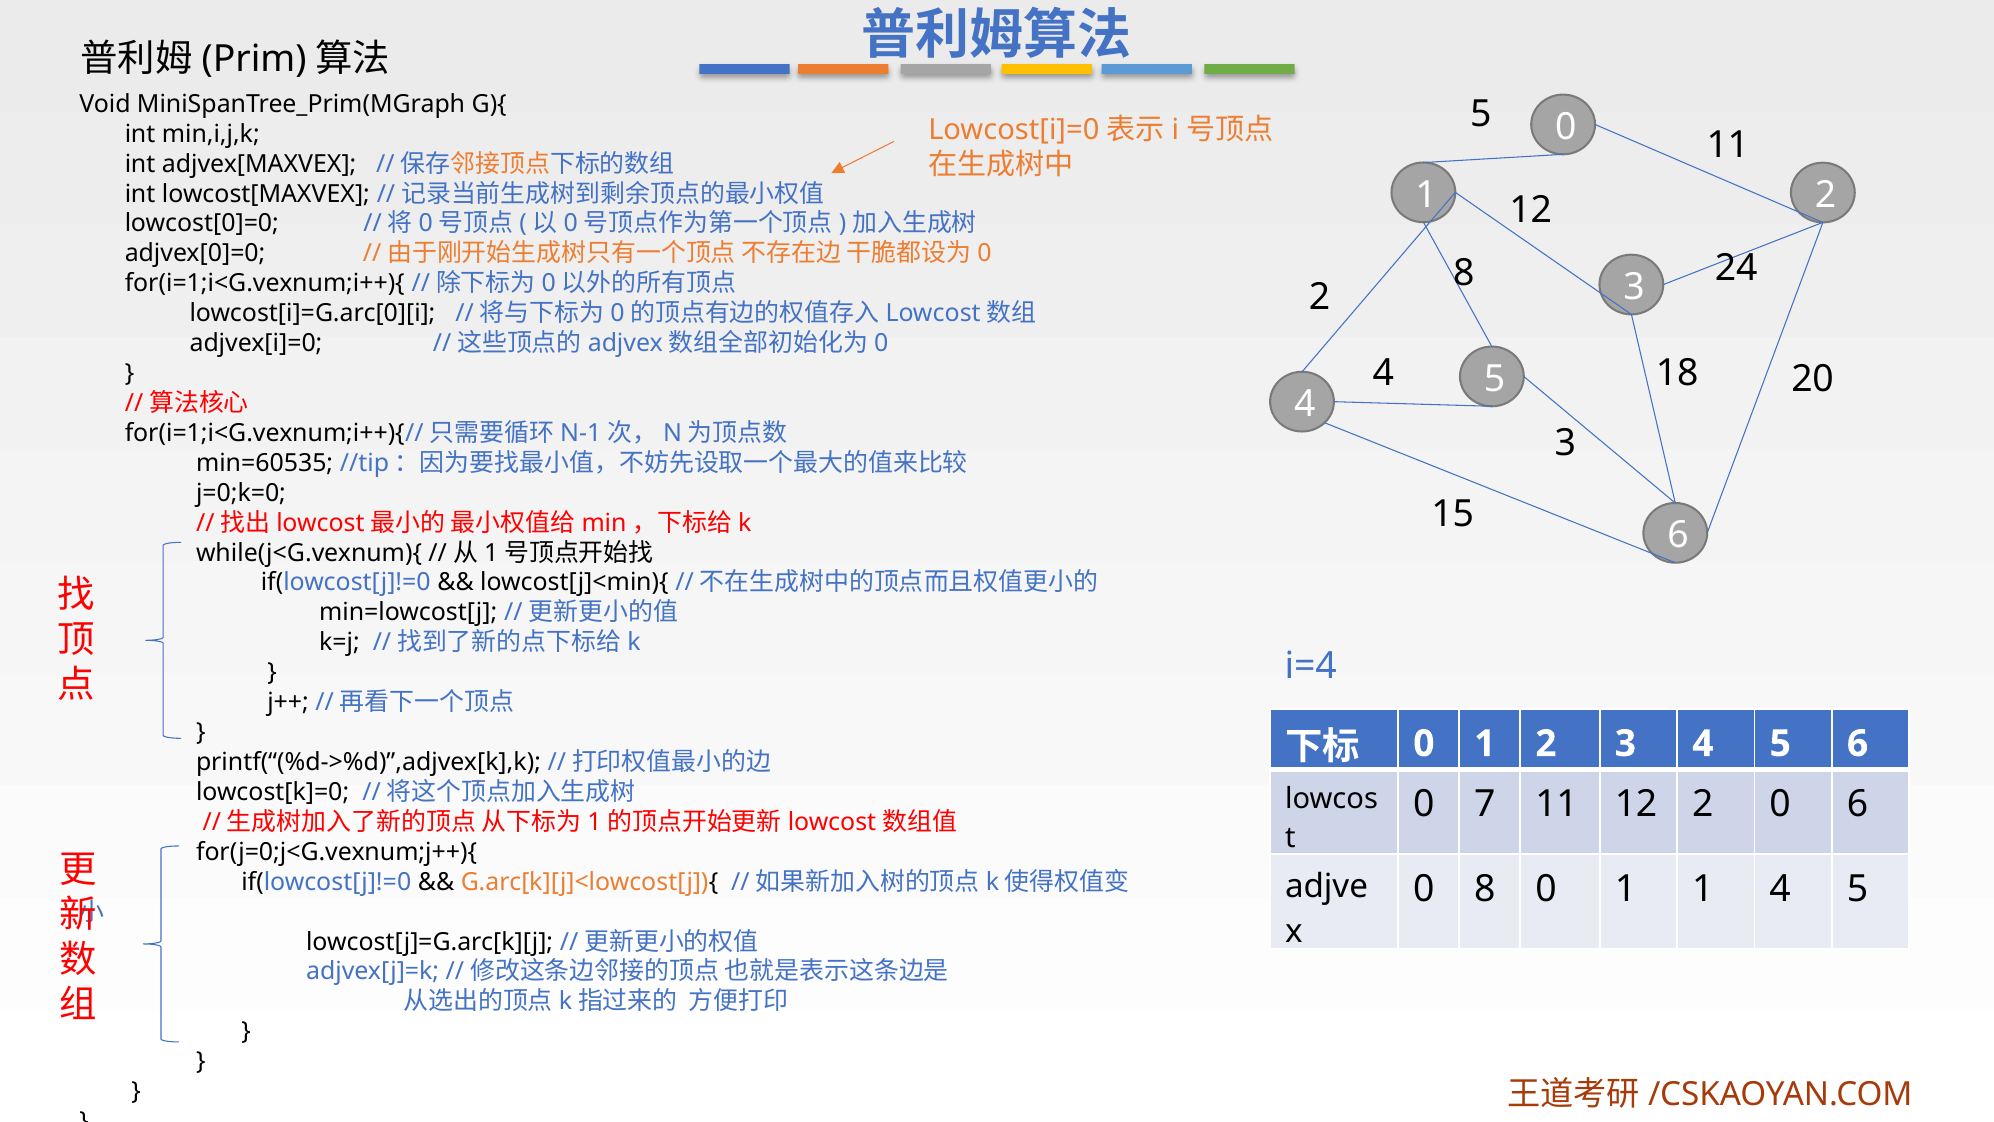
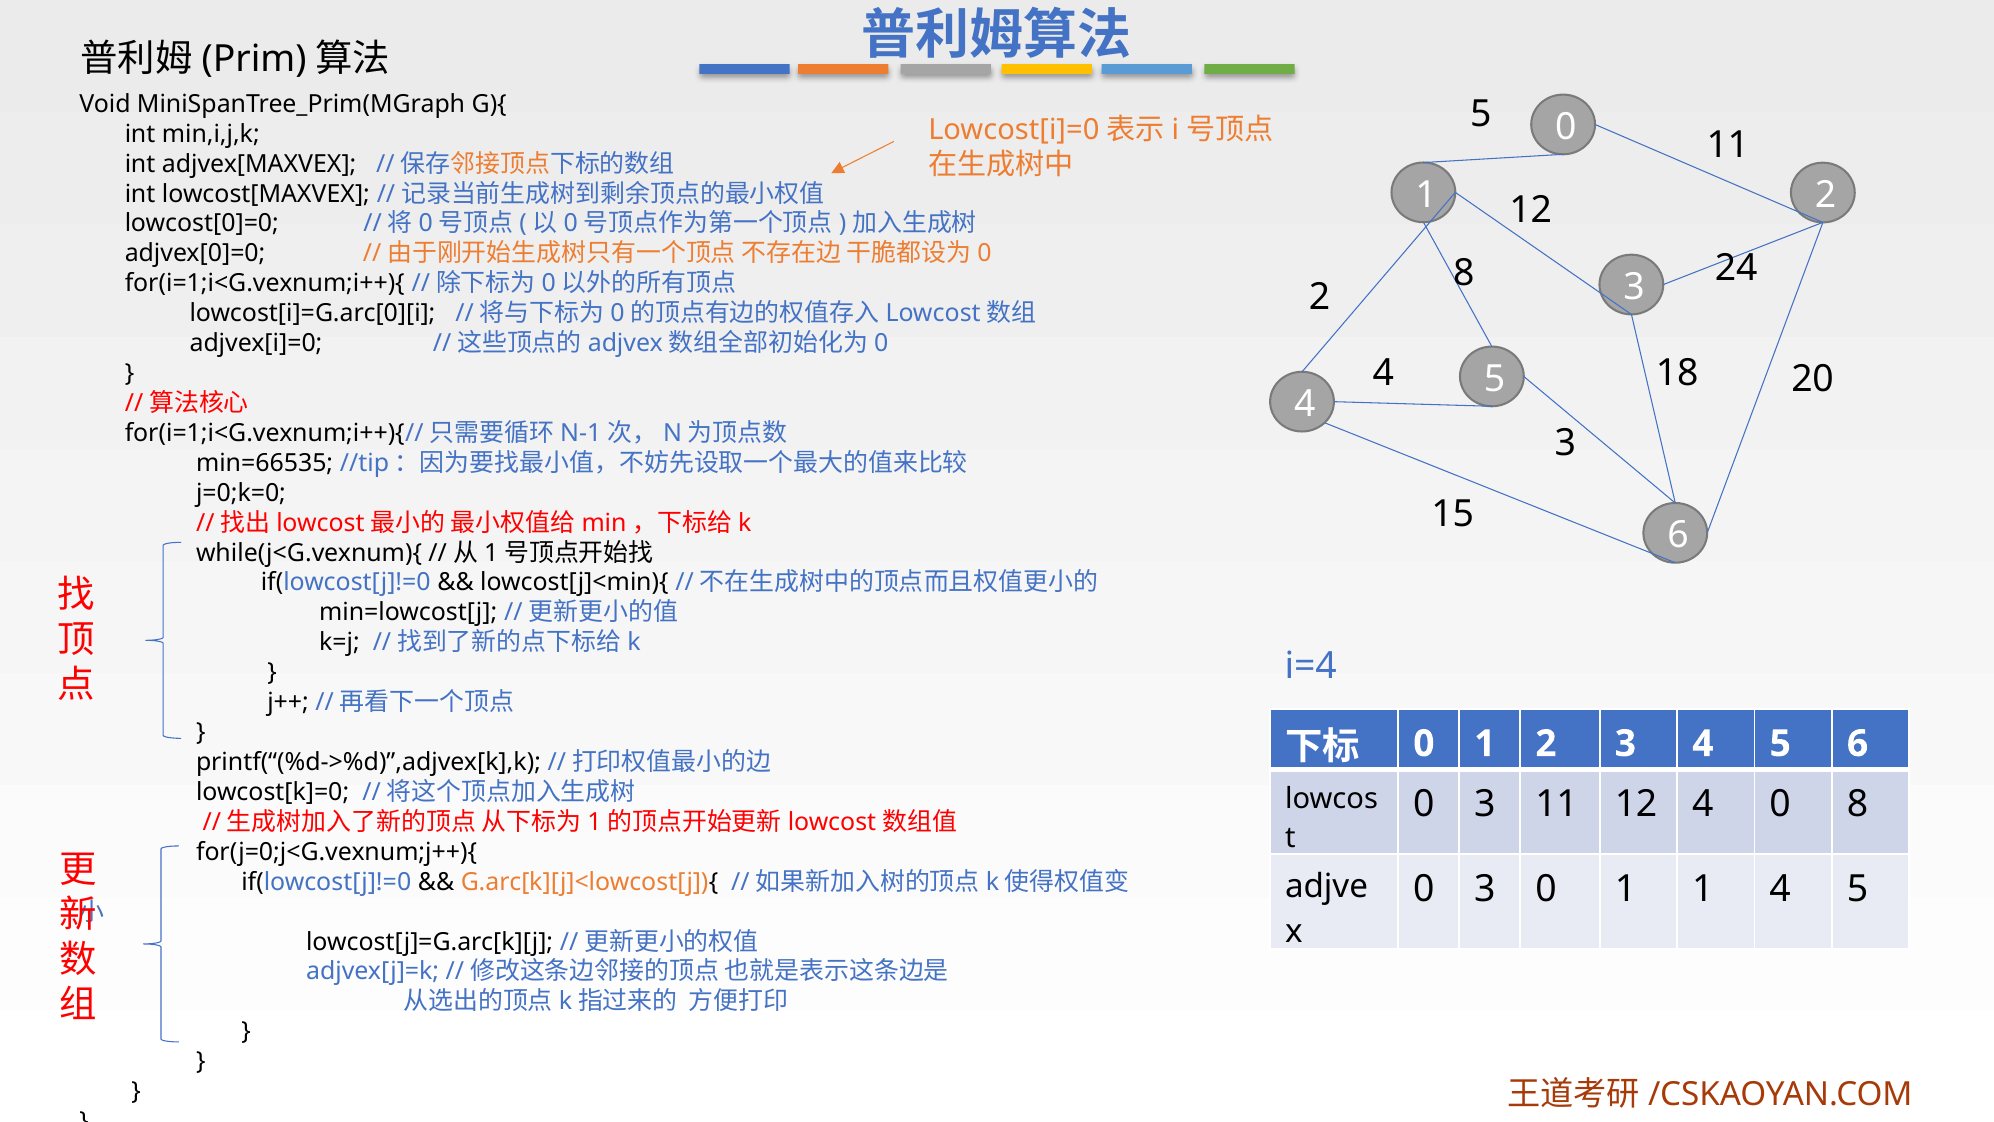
min=60535: min=60535 -> min=66535
7 at (1485, 804): 7 -> 3
12 2: 2 -> 4
0 6: 6 -> 8
8 at (1485, 889): 8 -> 3
